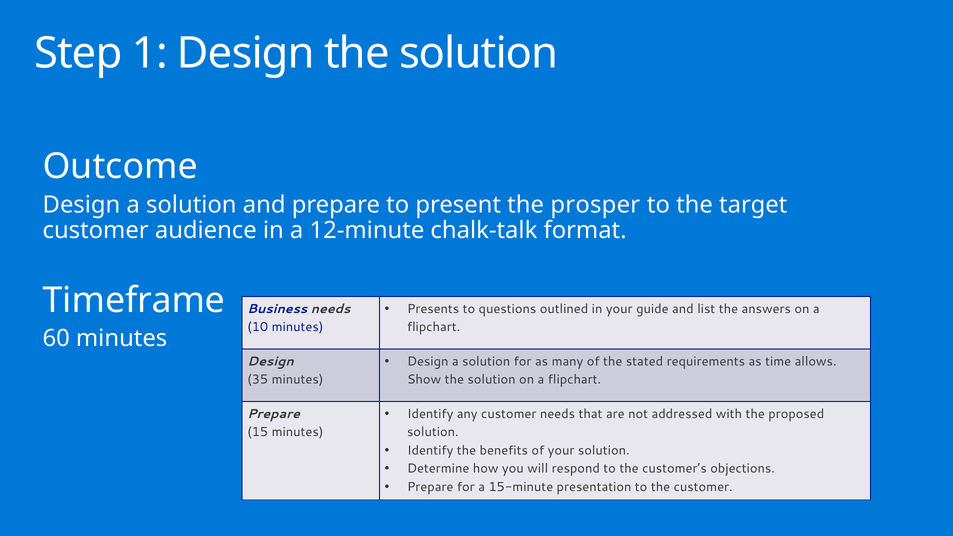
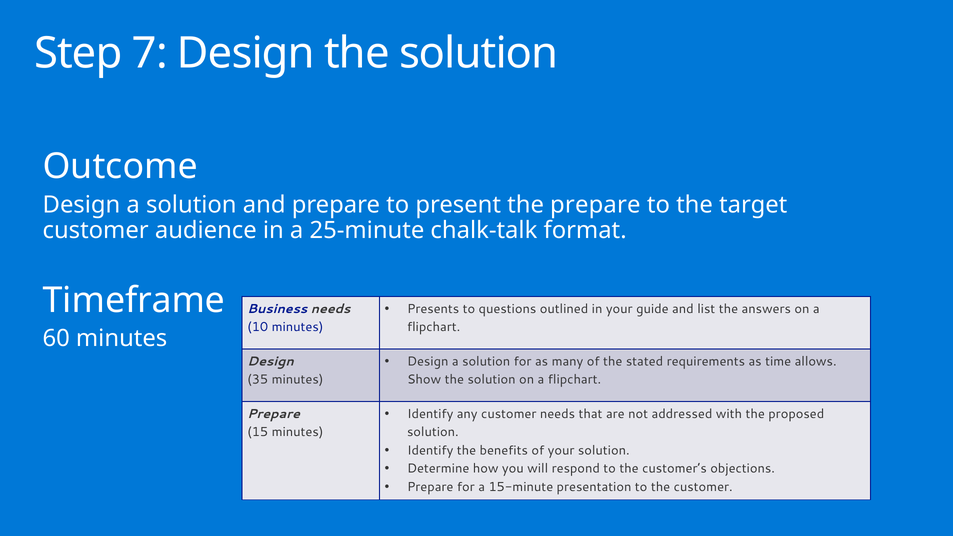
1: 1 -> 7
the prosper: prosper -> prepare
12-minute: 12-minute -> 25-minute
